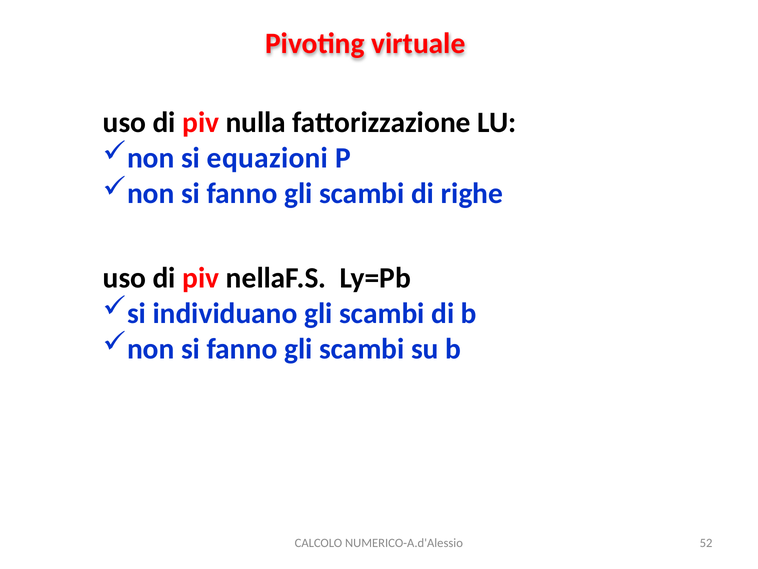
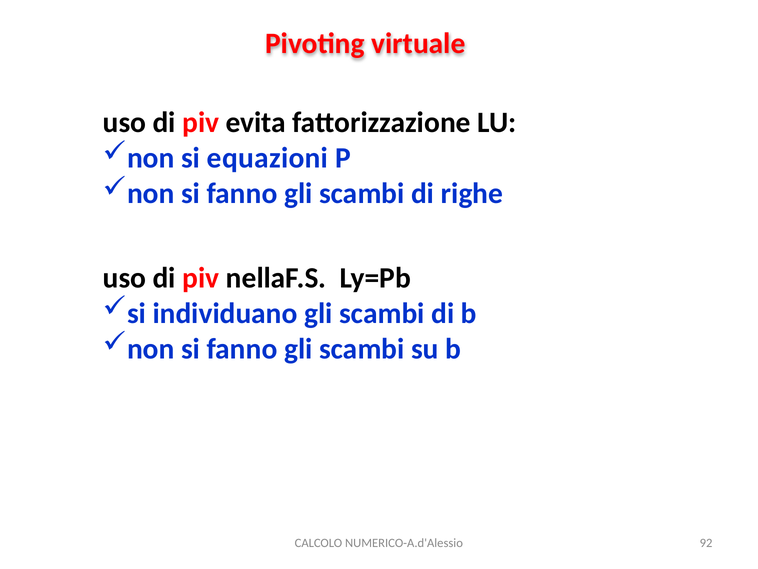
nulla: nulla -> evita
52: 52 -> 92
